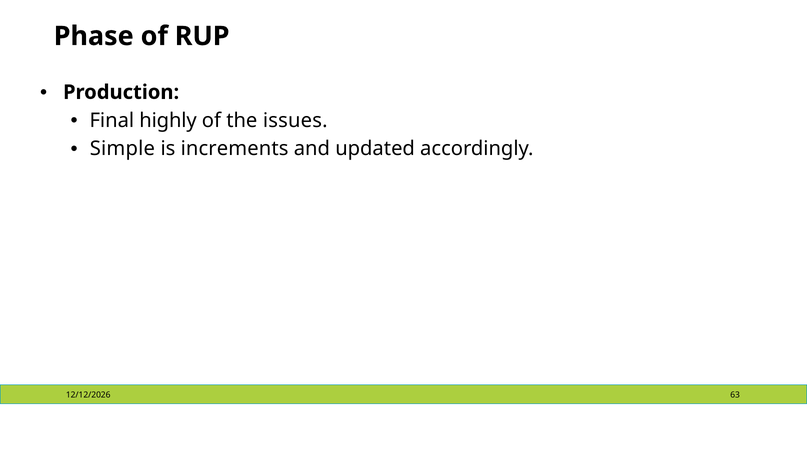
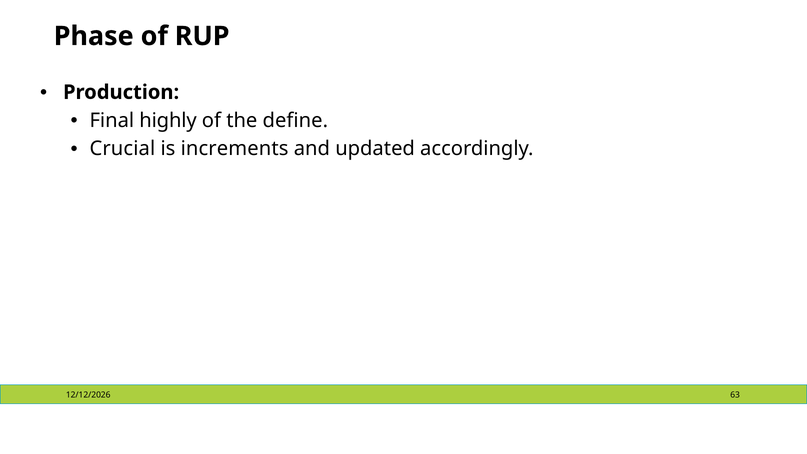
issues: issues -> define
Simple: Simple -> Crucial
